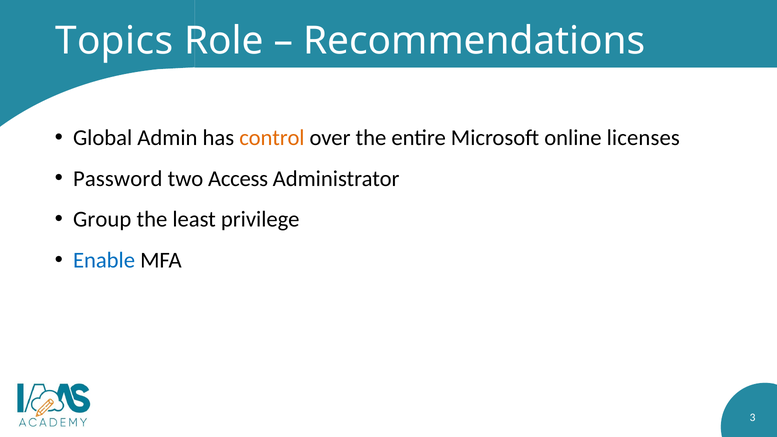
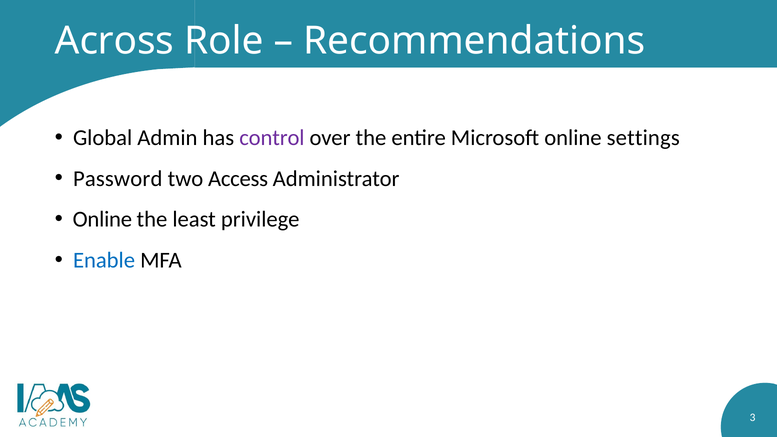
Topics: Topics -> Across
control colour: orange -> purple
licenses: licenses -> settings
Group at (102, 219): Group -> Online
